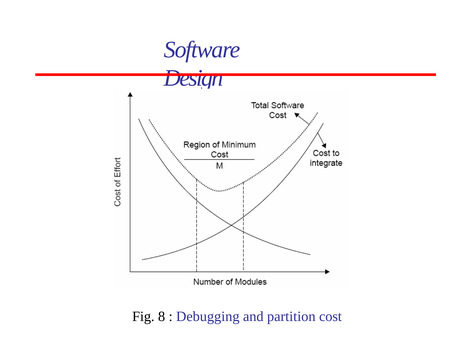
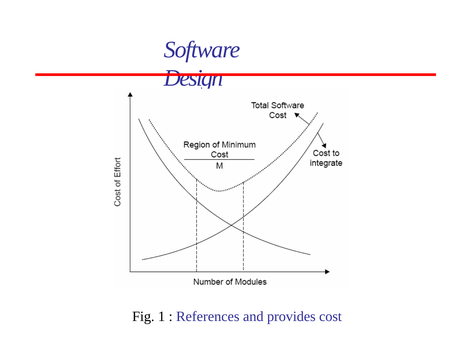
8: 8 -> 1
Debugging: Debugging -> References
partition: partition -> provides
